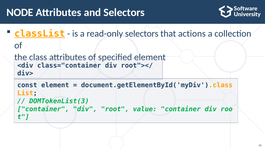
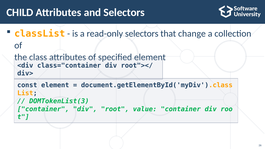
NODE: NODE -> CHILD
classList underline: present -> none
actions: actions -> change
